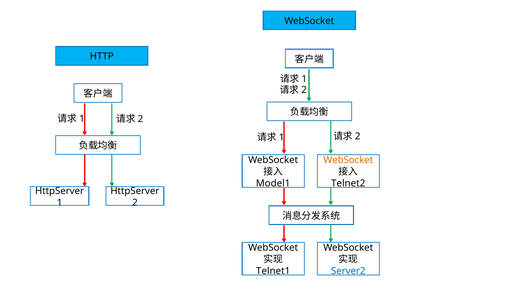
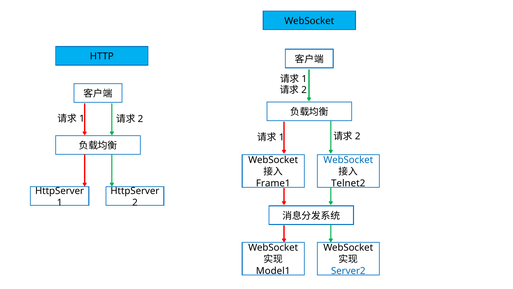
WebSocket at (348, 160) colour: orange -> blue
Model1: Model1 -> Frame1
Telnet1: Telnet1 -> Model1
